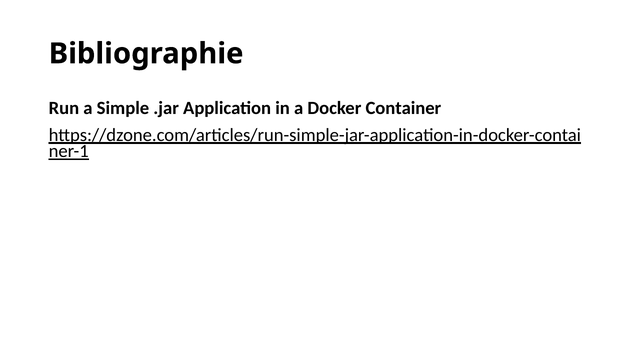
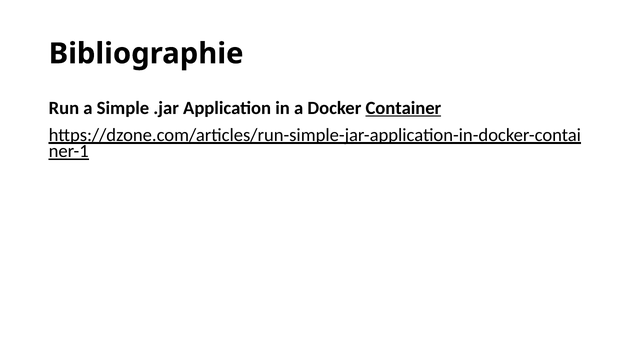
Container underline: none -> present
